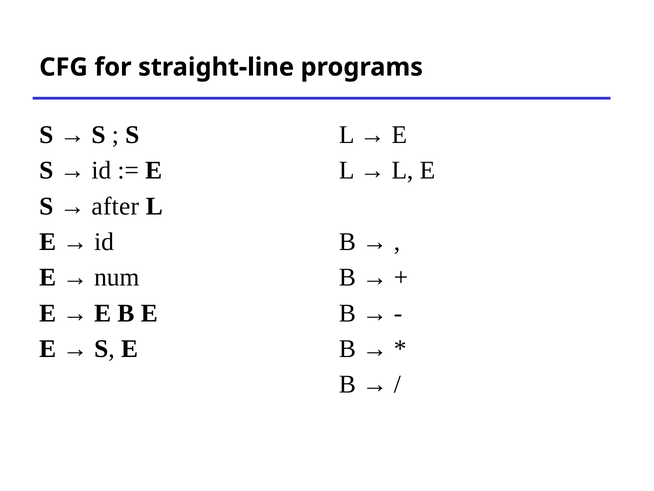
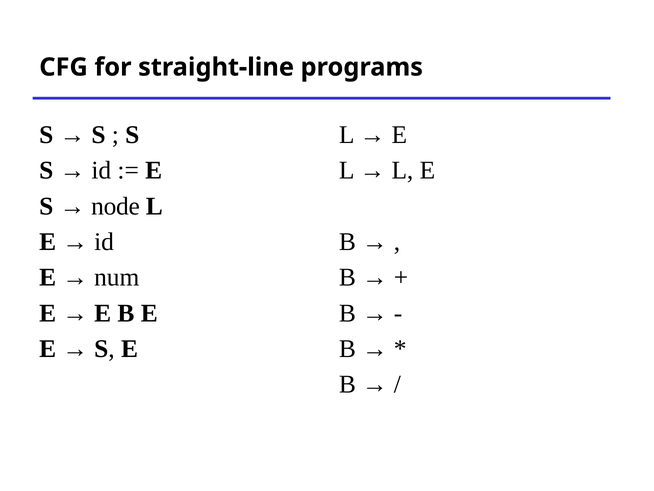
after: after -> node
